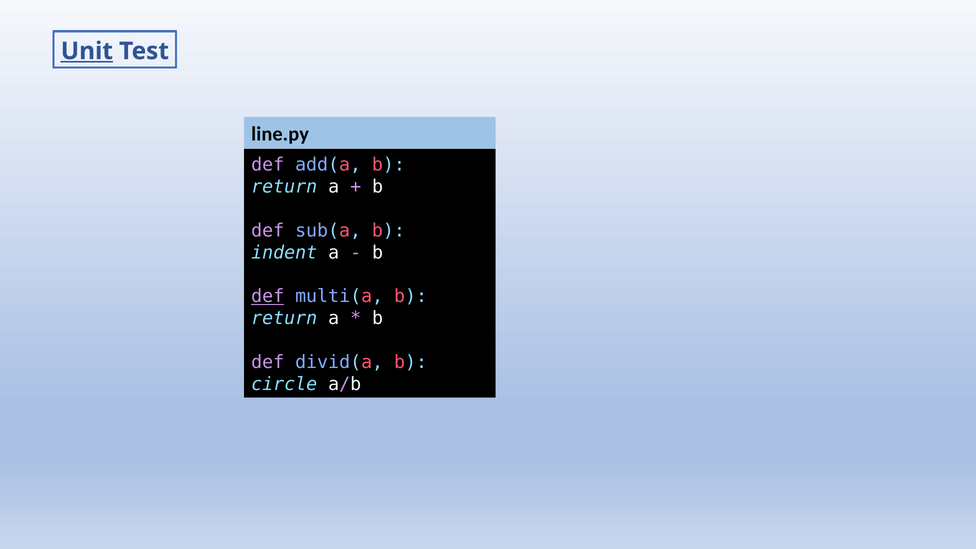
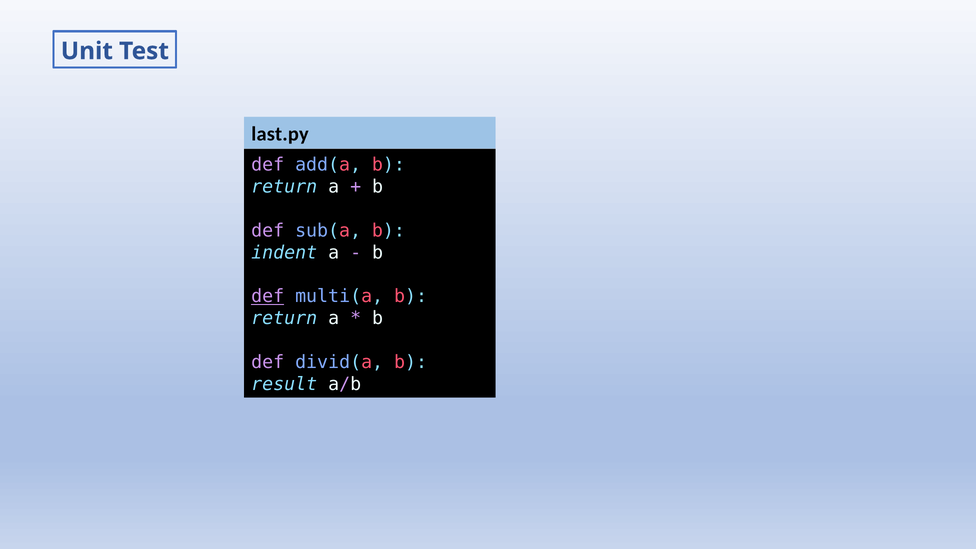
Unit underline: present -> none
line.py: line.py -> last.py
circle: circle -> result
